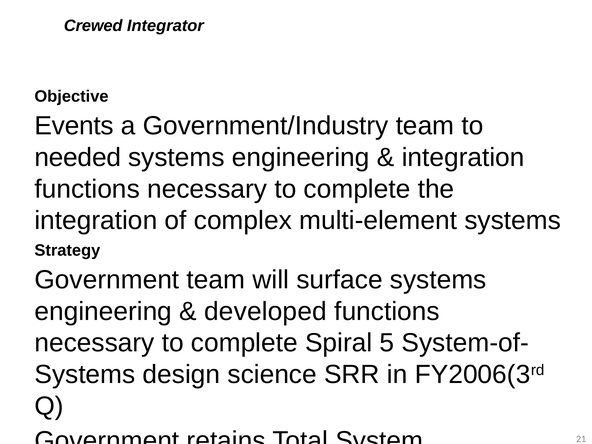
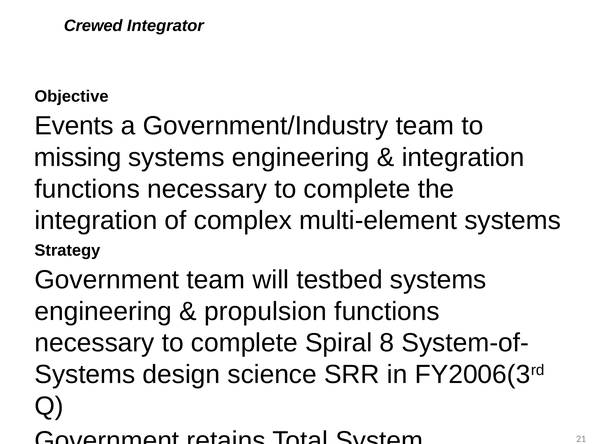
needed: needed -> missing
surface: surface -> testbed
developed: developed -> propulsion
5: 5 -> 8
